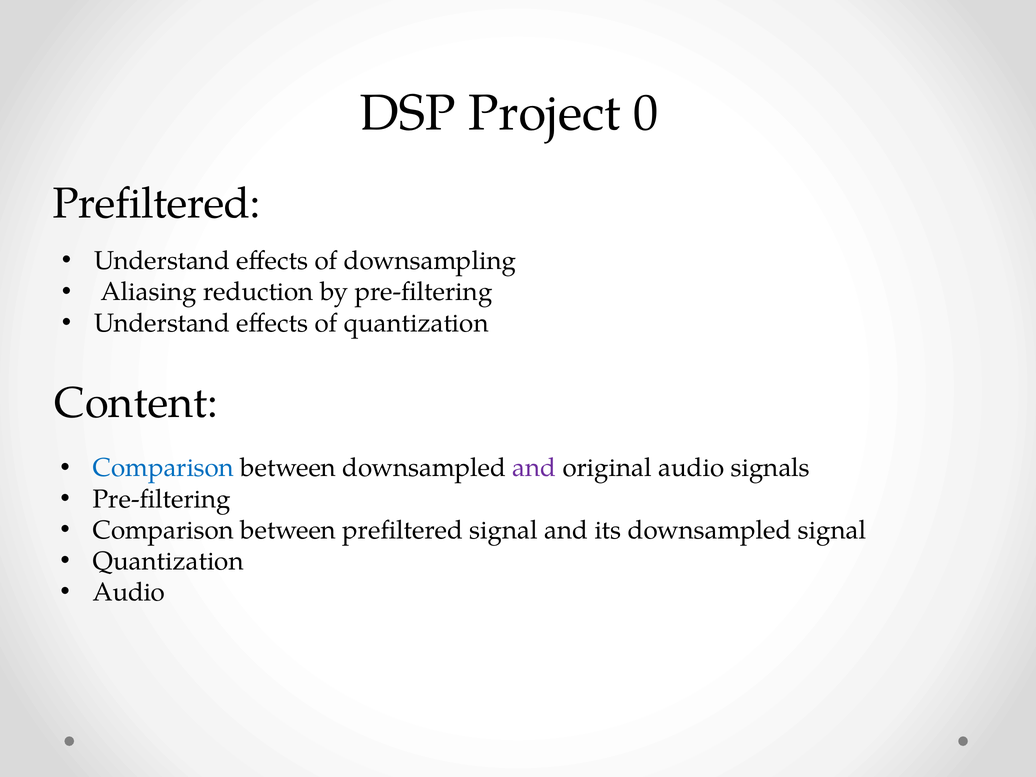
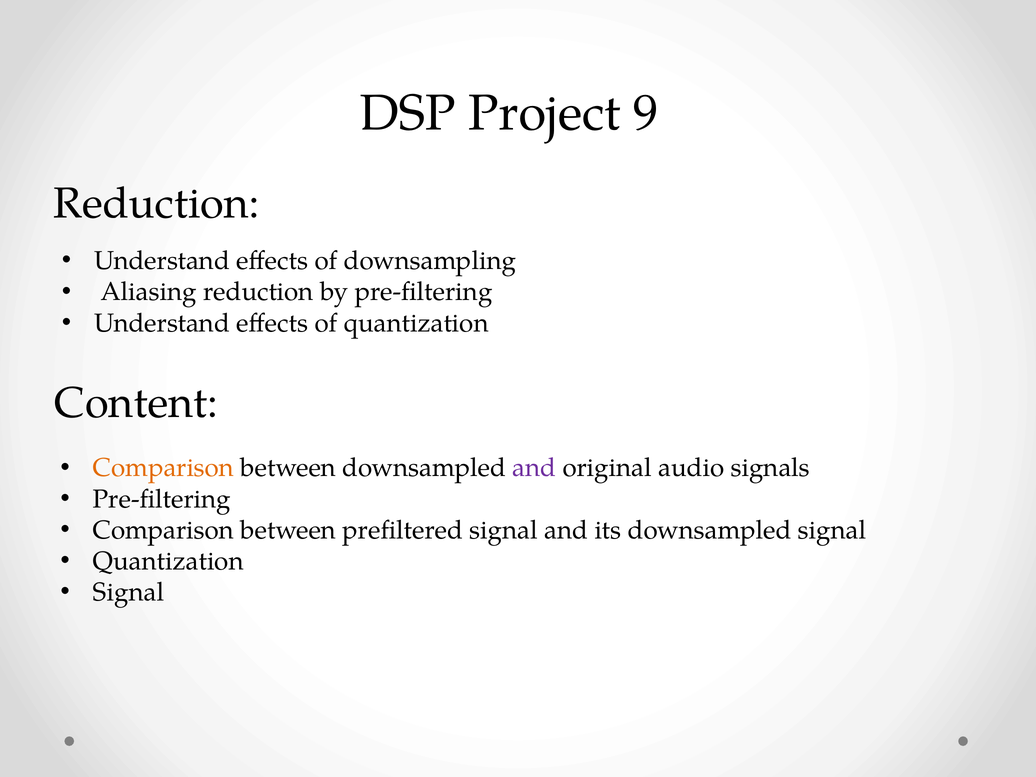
0: 0 -> 9
Prefiltered at (157, 203): Prefiltered -> Reduction
Comparison at (163, 468) colour: blue -> orange
Audio at (129, 592): Audio -> Signal
